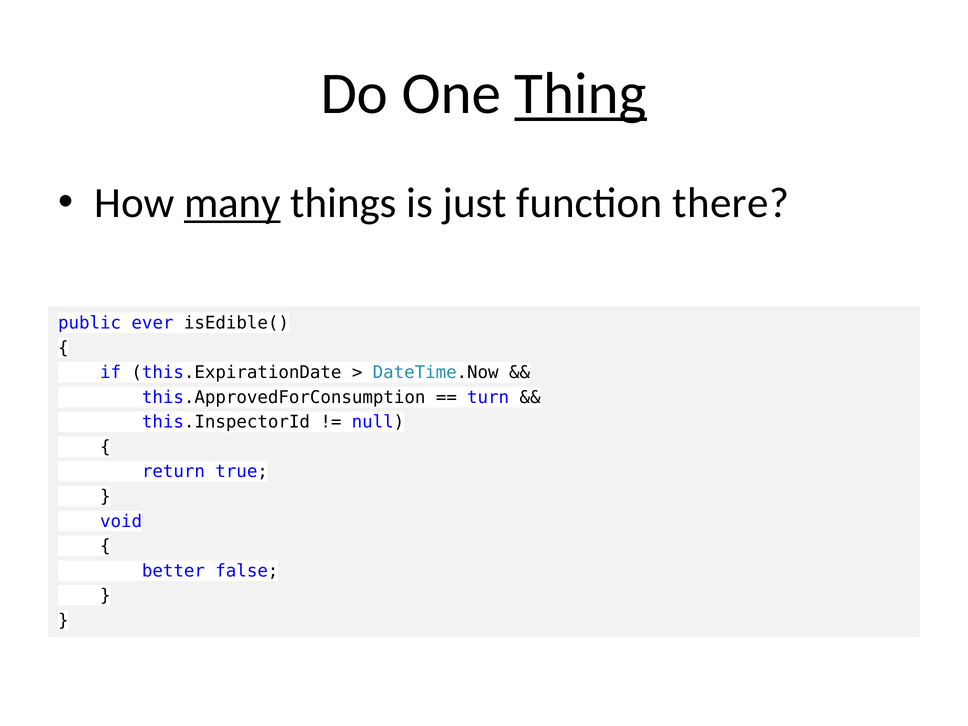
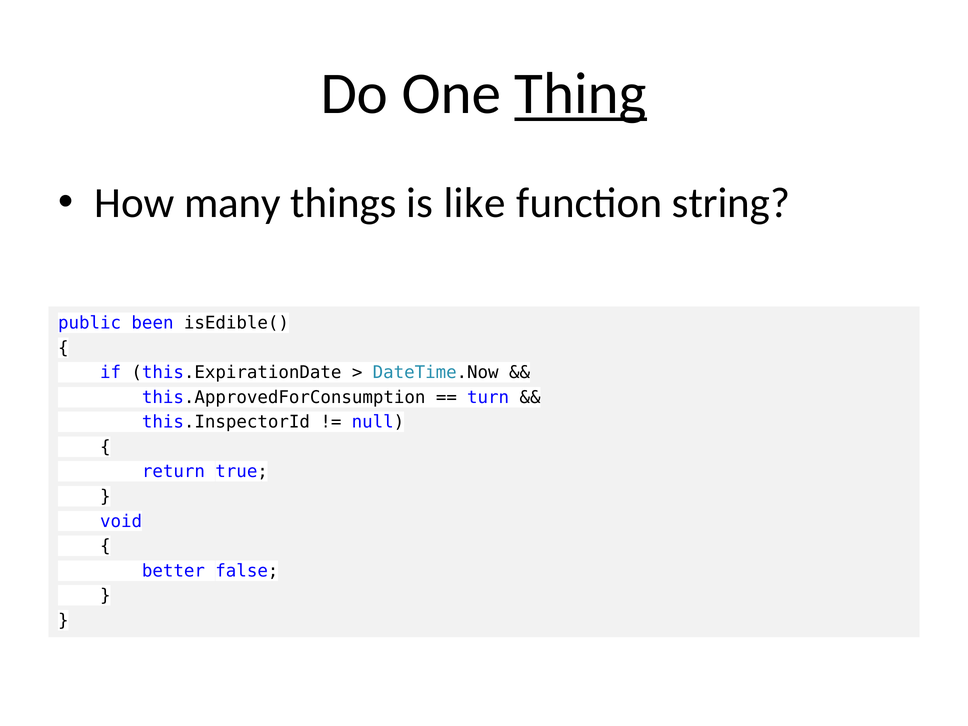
many underline: present -> none
just: just -> like
there: there -> string
ever: ever -> been
